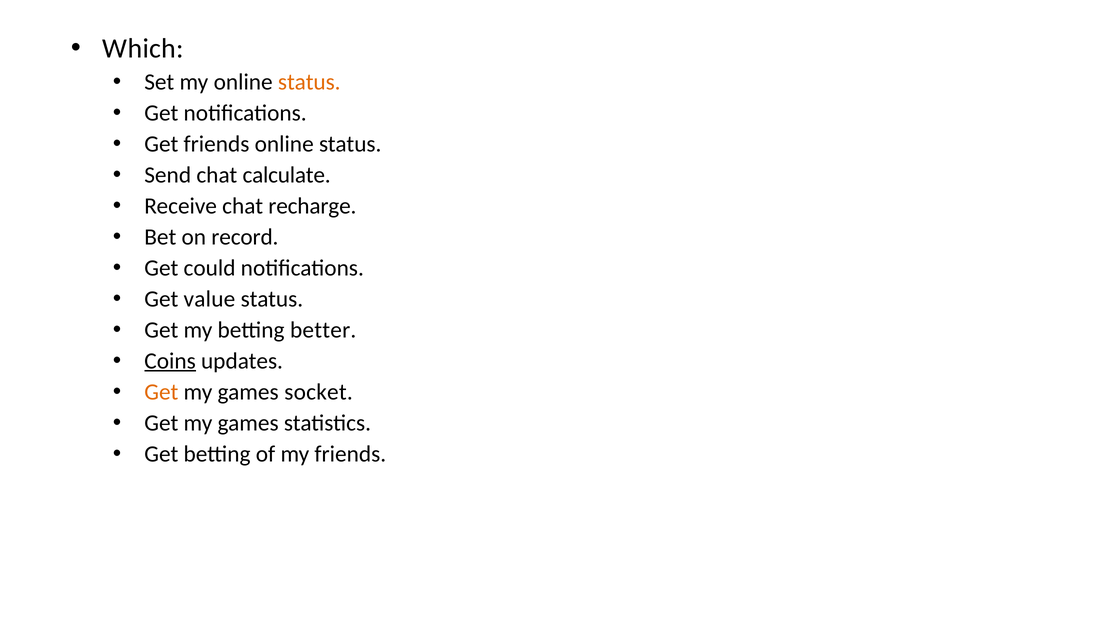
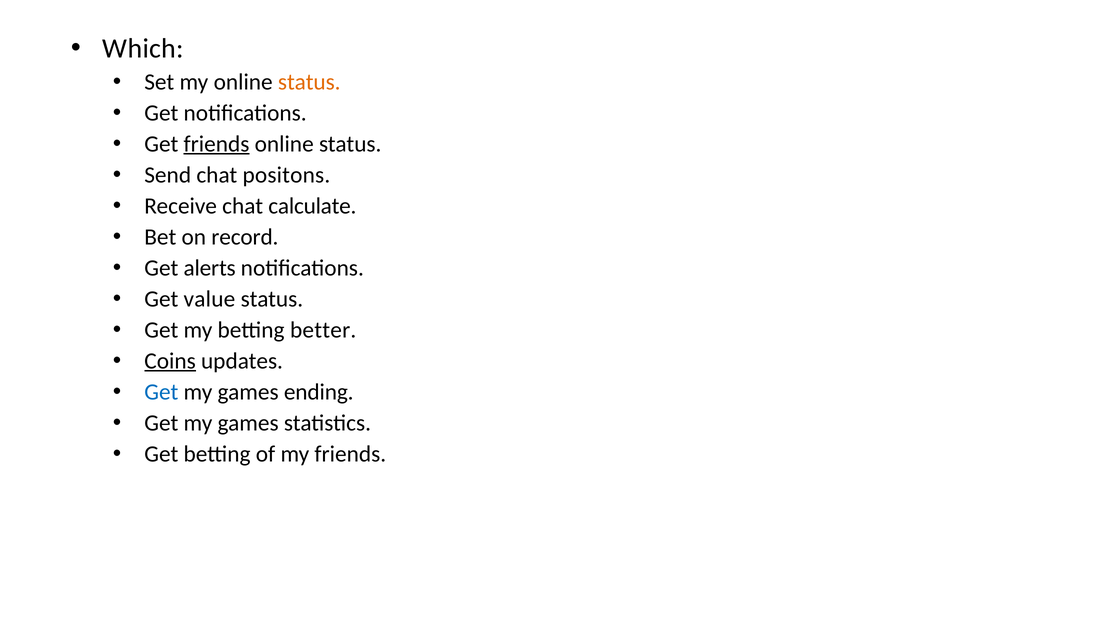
friends at (216, 144) underline: none -> present
calculate: calculate -> positons
recharge: recharge -> calculate
could: could -> alerts
Get at (161, 392) colour: orange -> blue
socket: socket -> ending
